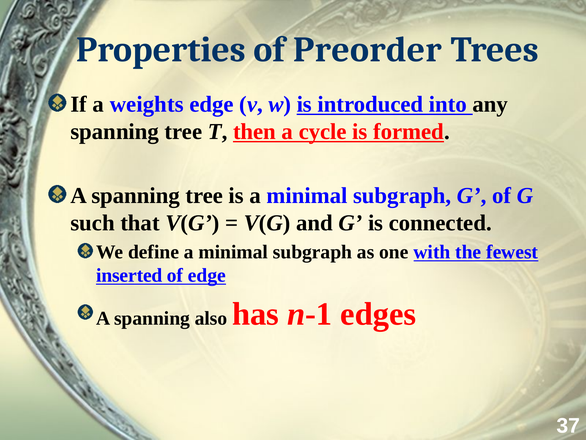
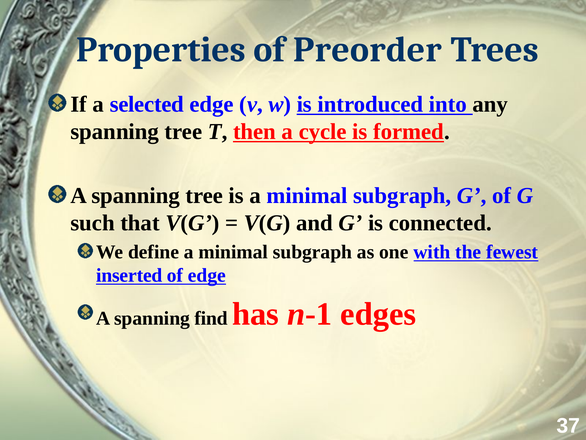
weights: weights -> selected
also: also -> find
